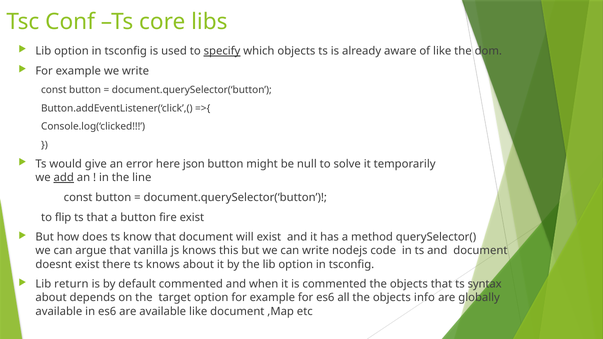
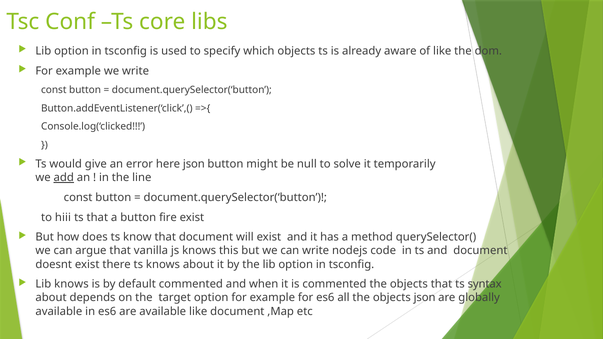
specify underline: present -> none
flip: flip -> hiii
Lib return: return -> knows
objects info: info -> json
